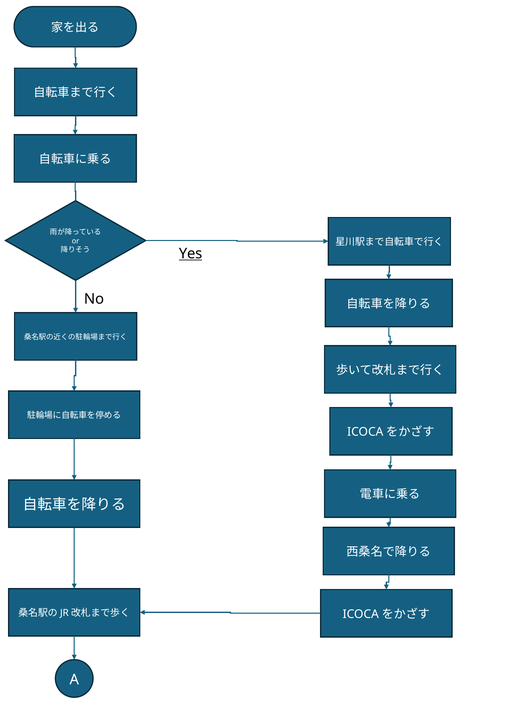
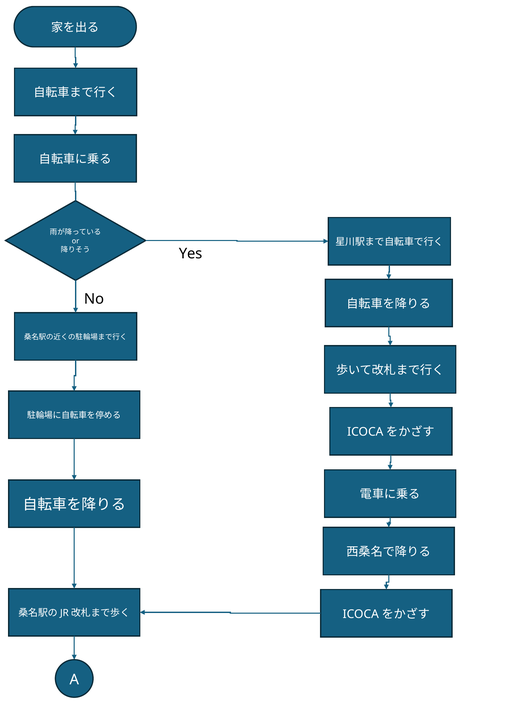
Yes underline: present -> none
